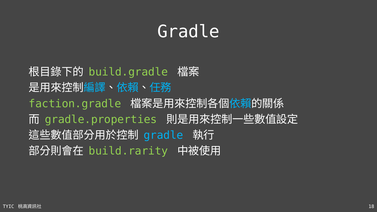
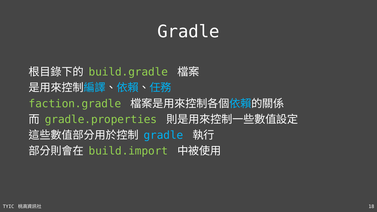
build.rarity: build.rarity -> build.import
